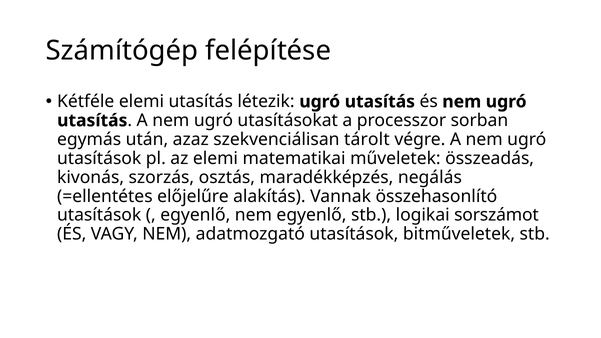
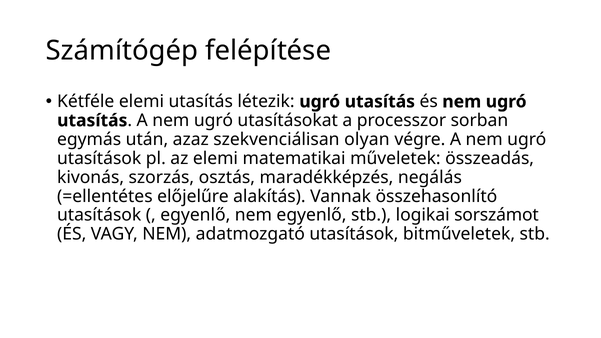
tárolt: tárolt -> olyan
